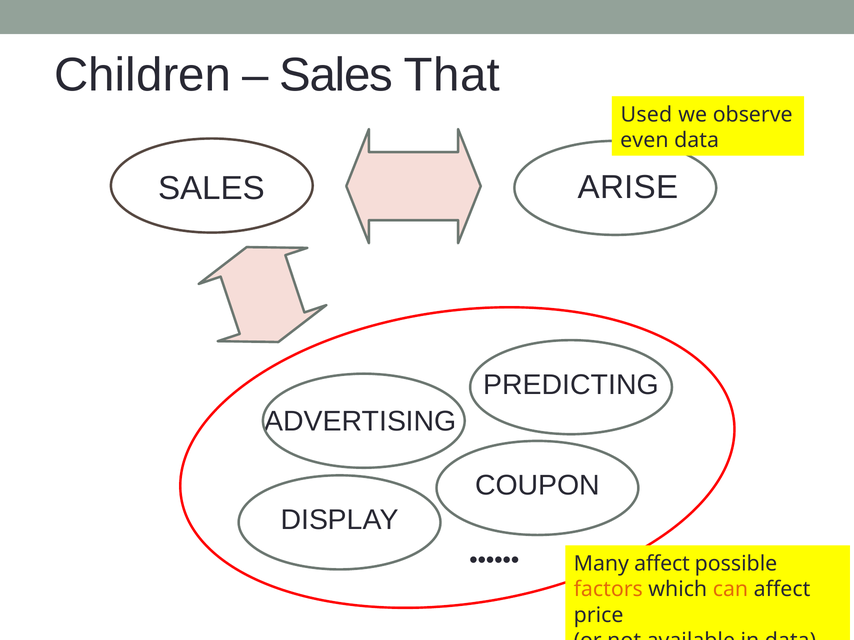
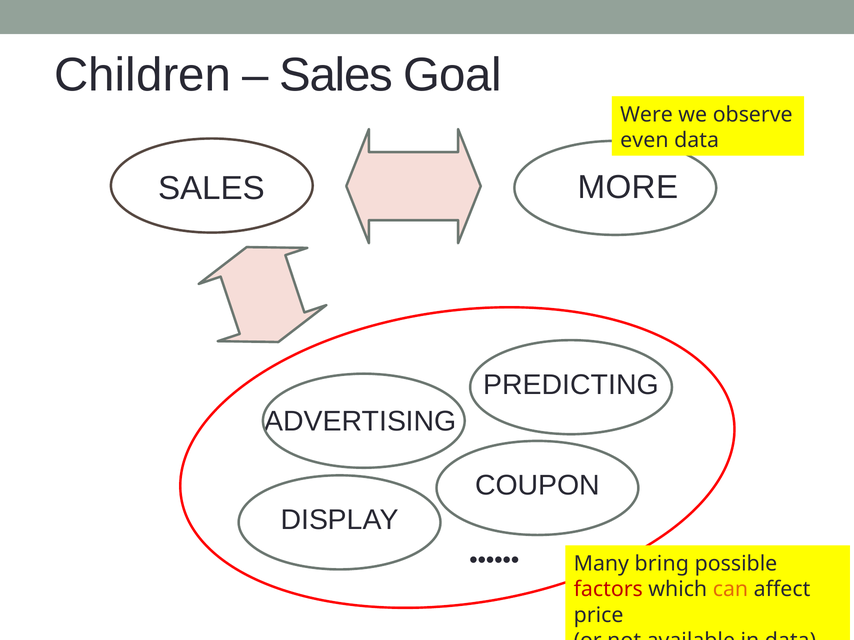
That: That -> Goal
Used: Used -> Were
ARISE: ARISE -> MORE
Many affect: affect -> bring
factors colour: orange -> red
